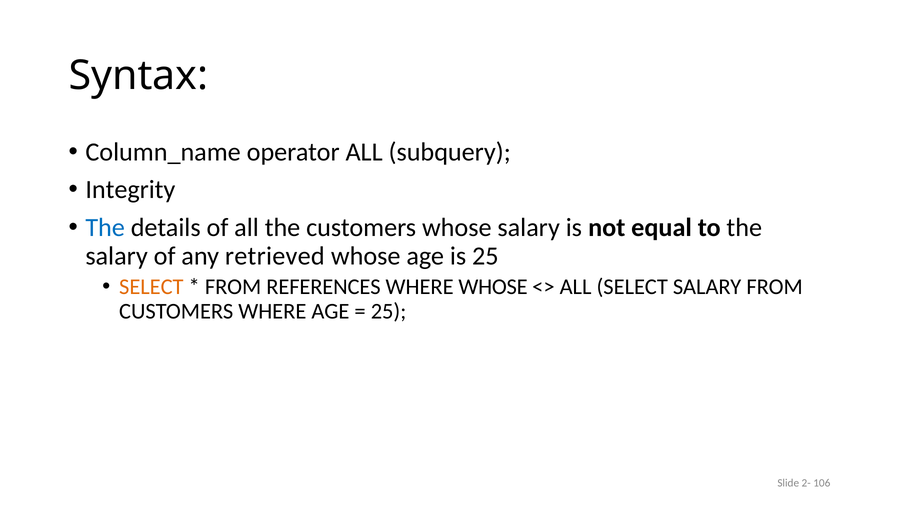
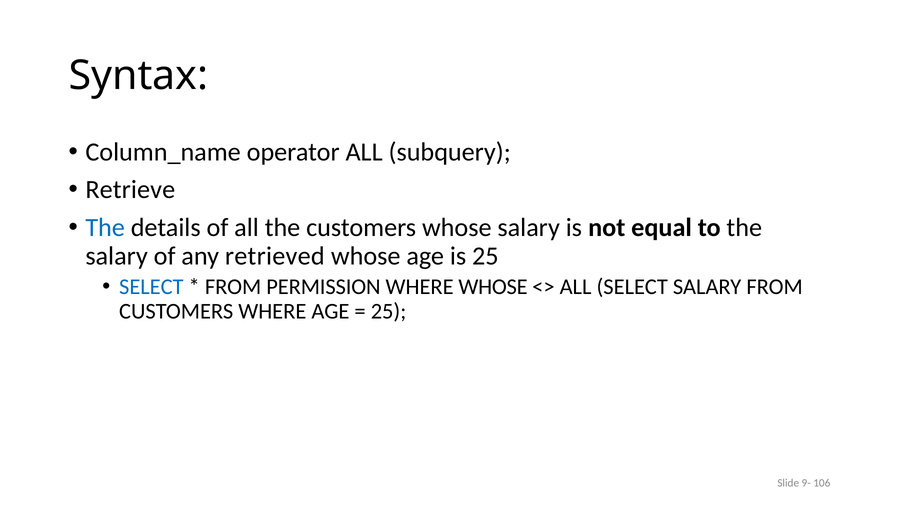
Integrity: Integrity -> Retrieve
SELECT at (151, 287) colour: orange -> blue
REFERENCES: REFERENCES -> PERMISSION
2-: 2- -> 9-
